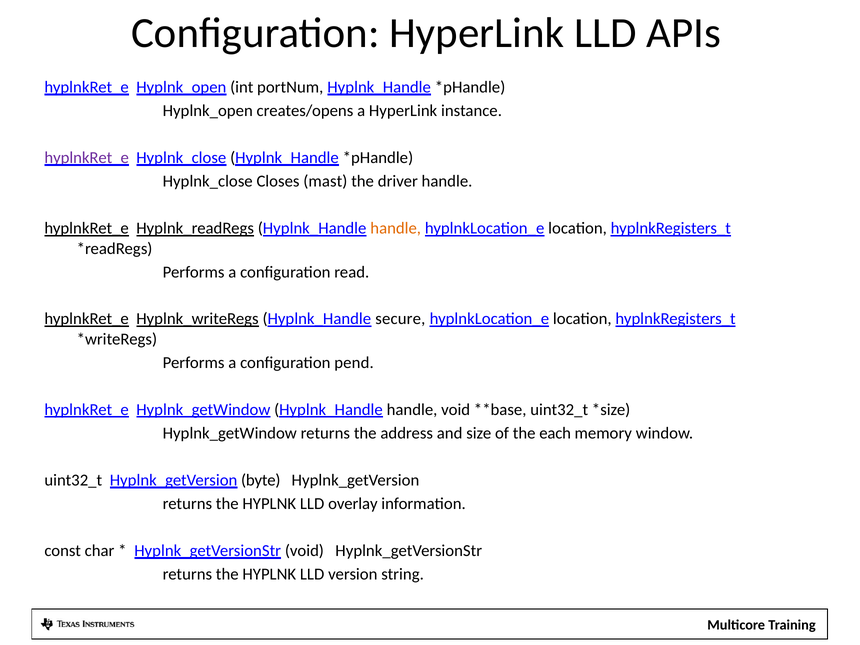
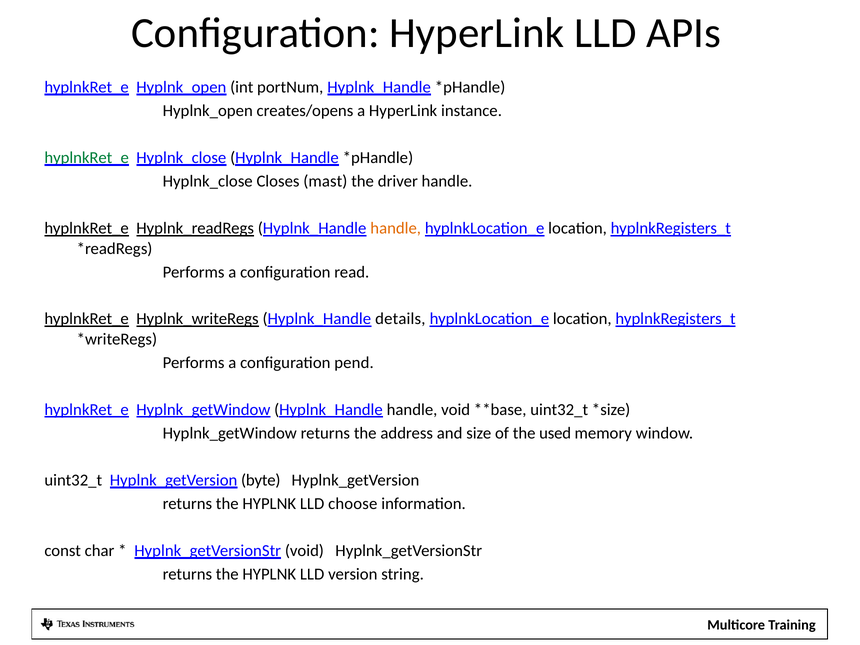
hyplnkRet_e at (87, 158) colour: purple -> green
secure: secure -> details
each: each -> used
overlay: overlay -> choose
